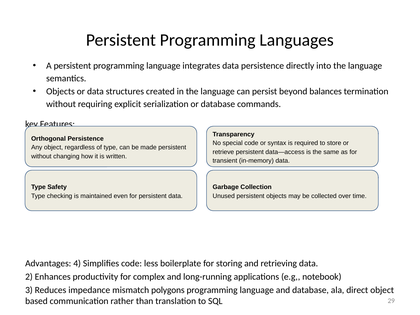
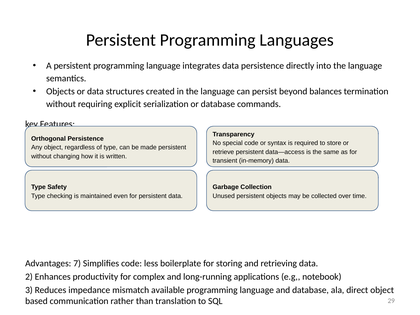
4: 4 -> 7
polygons: polygons -> available
